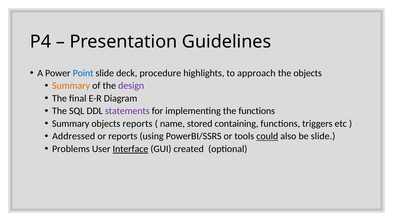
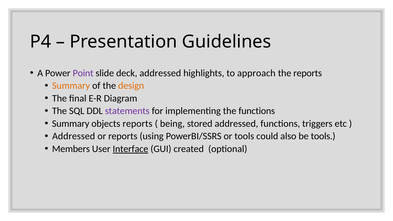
Point colour: blue -> purple
deck procedure: procedure -> addressed
the objects: objects -> reports
design colour: purple -> orange
name: name -> being
stored containing: containing -> addressed
could underline: present -> none
be slide: slide -> tools
Problems: Problems -> Members
